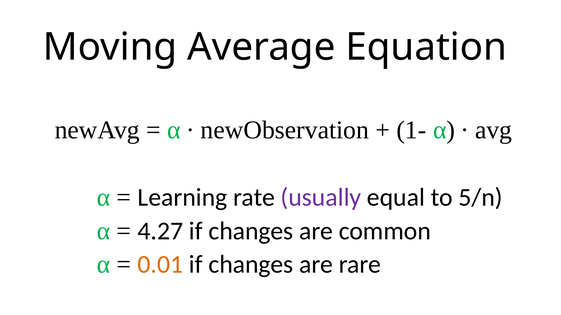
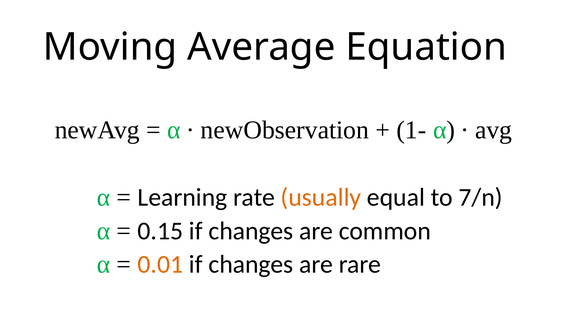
usually colour: purple -> orange
5/n: 5/n -> 7/n
4.27: 4.27 -> 0.15
